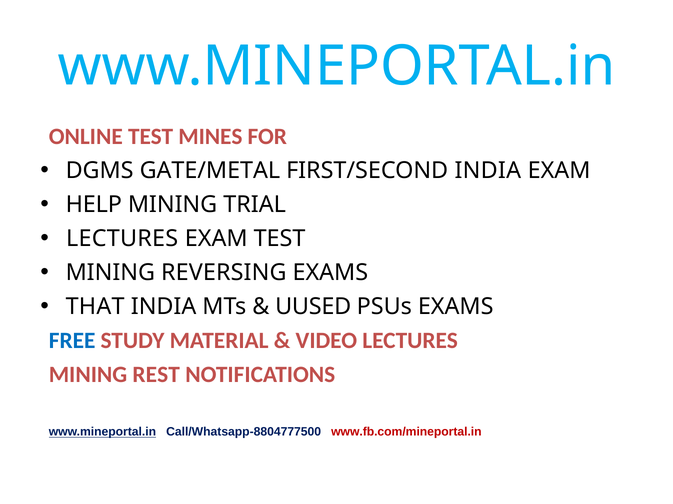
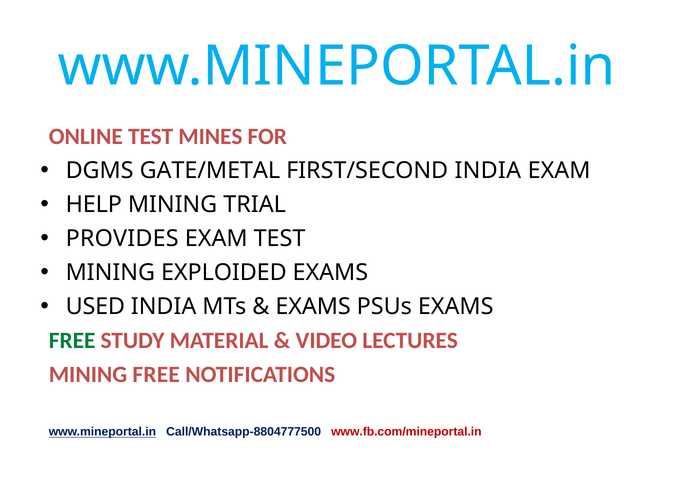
LECTURES at (122, 239): LECTURES -> PROVIDES
REVERSING: REVERSING -> EXPLOIDED
THAT: THAT -> USED
UUSED at (313, 307): UUSED -> EXAMS
FREE at (72, 341) colour: blue -> green
MINING REST: REST -> FREE
